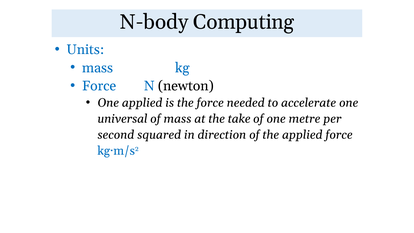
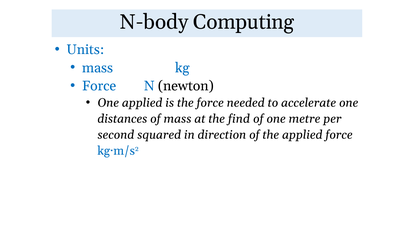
universal: universal -> distances
take: take -> find
